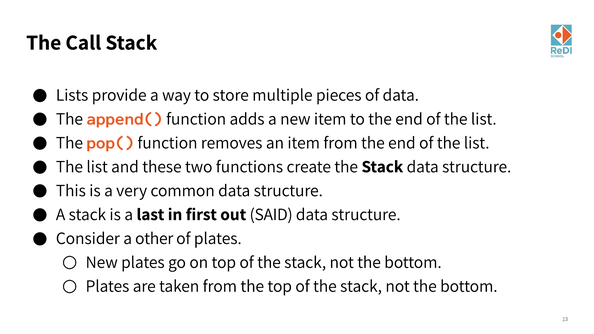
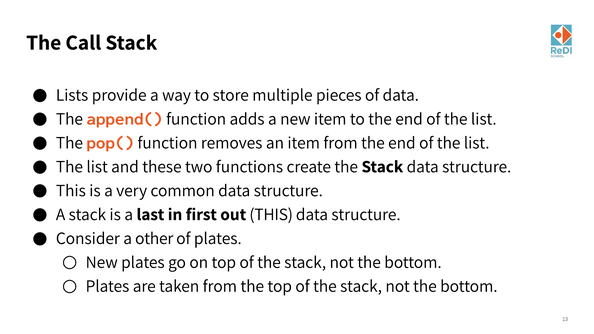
out SAID: SAID -> THIS
